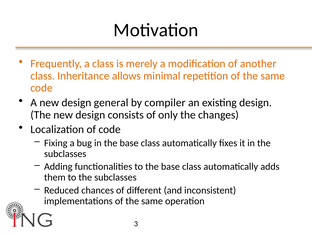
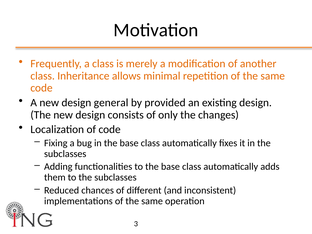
compiler: compiler -> provided
